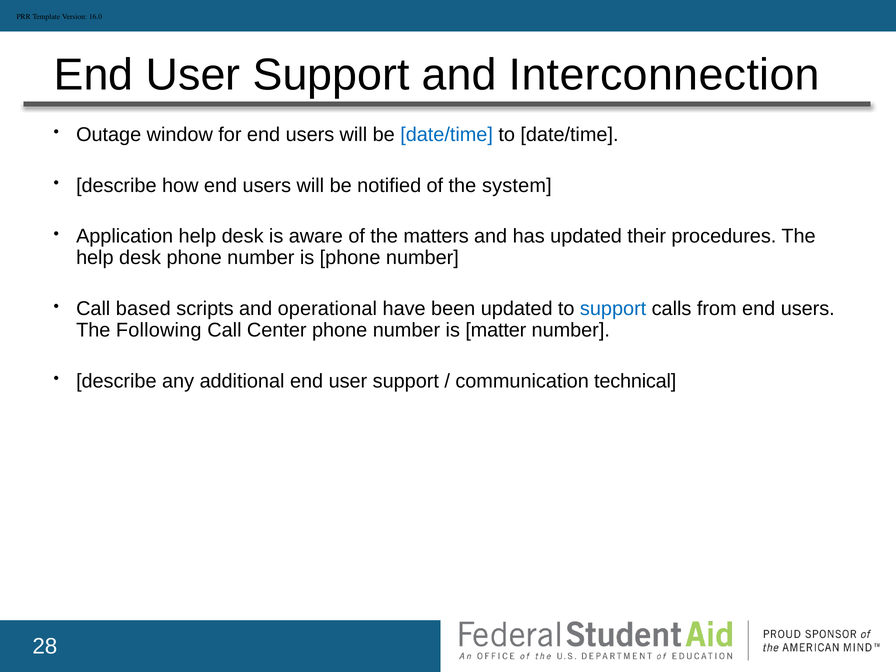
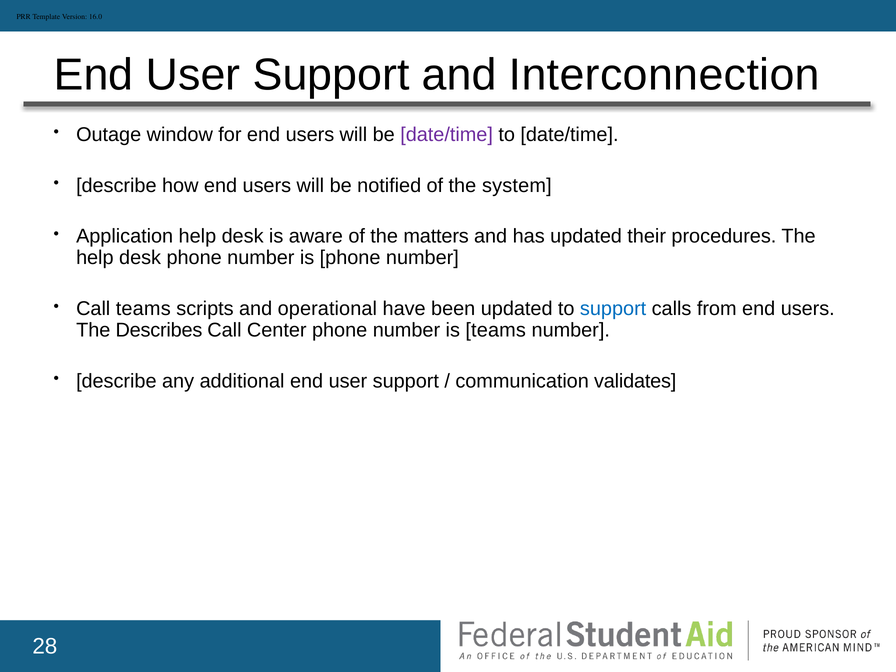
date/time at (447, 135) colour: blue -> purple
Call based: based -> teams
Following: Following -> Describes
is matter: matter -> teams
technical: technical -> validates
